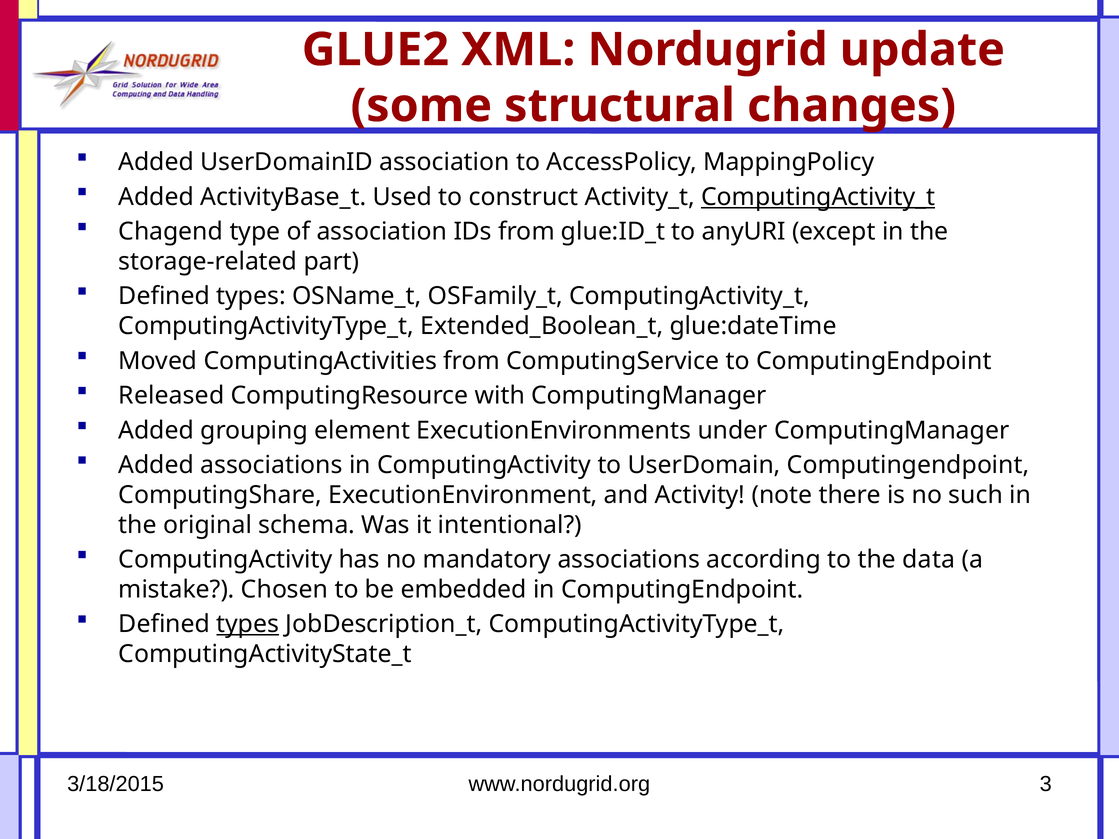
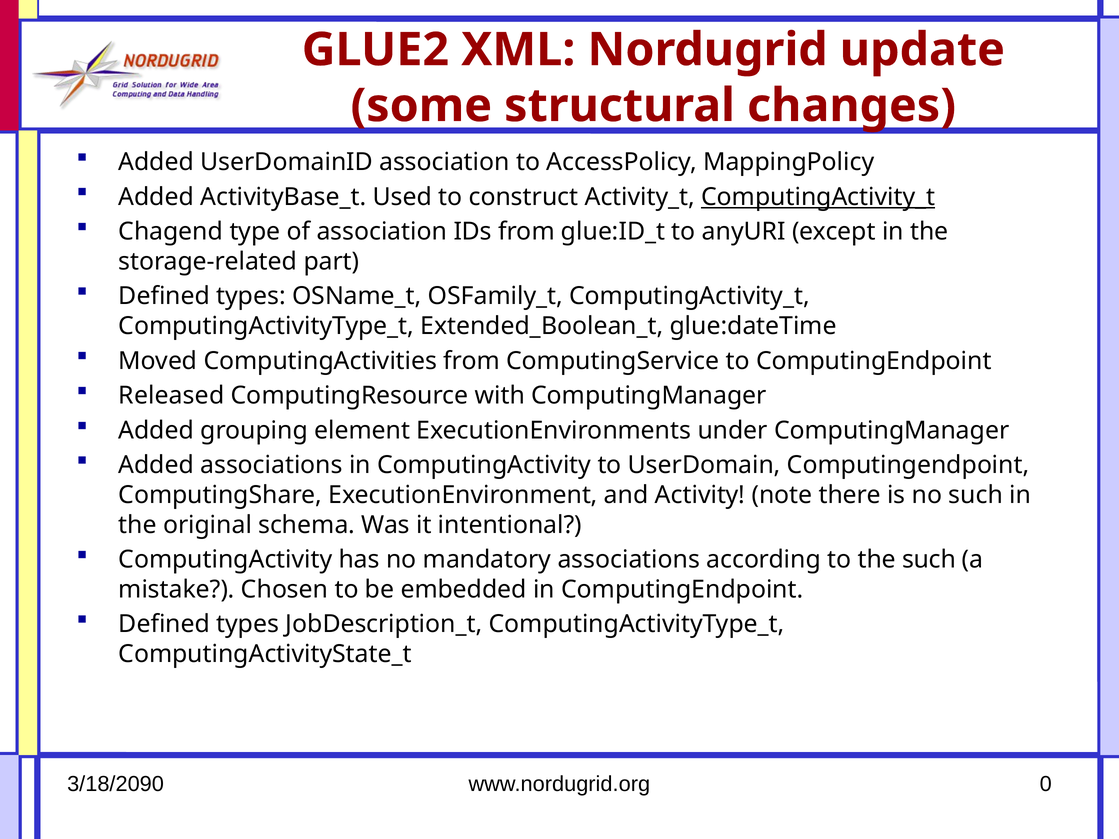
the data: data -> such
types at (248, 624) underline: present -> none
3/18/2015: 3/18/2015 -> 3/18/2090
3: 3 -> 0
